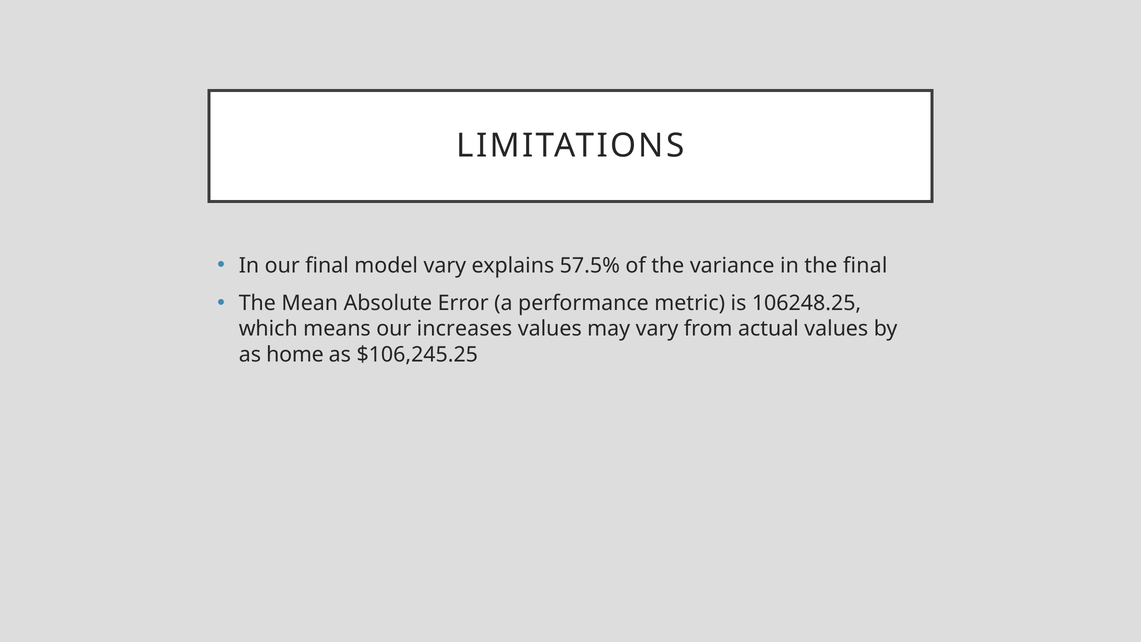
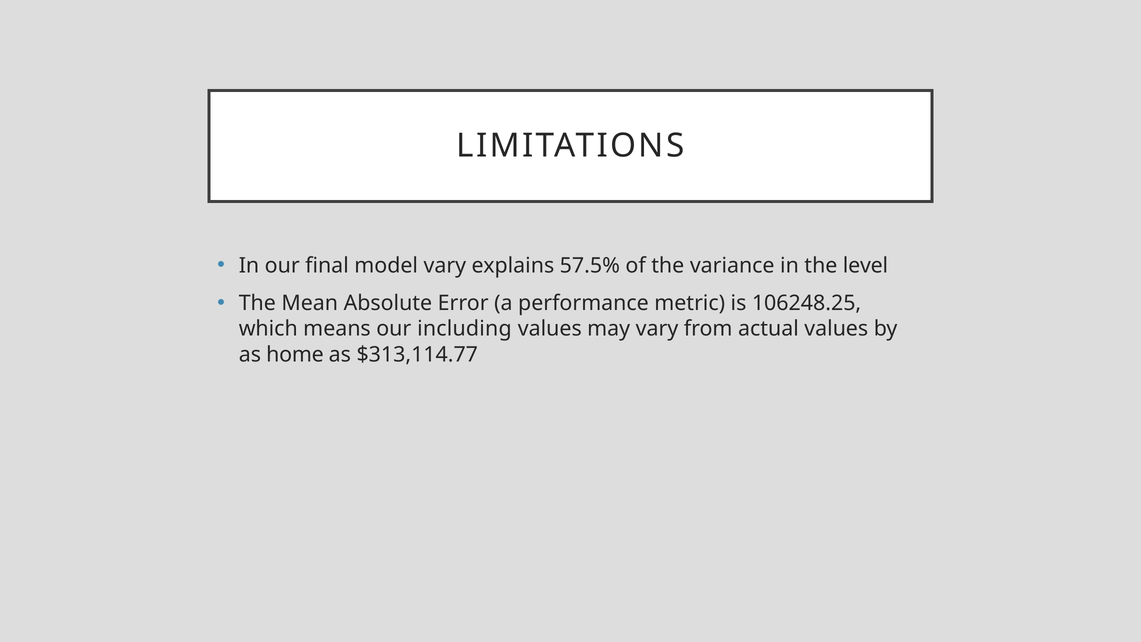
the final: final -> level
increases: increases -> including
$106,245.25: $106,245.25 -> $313,114.77
